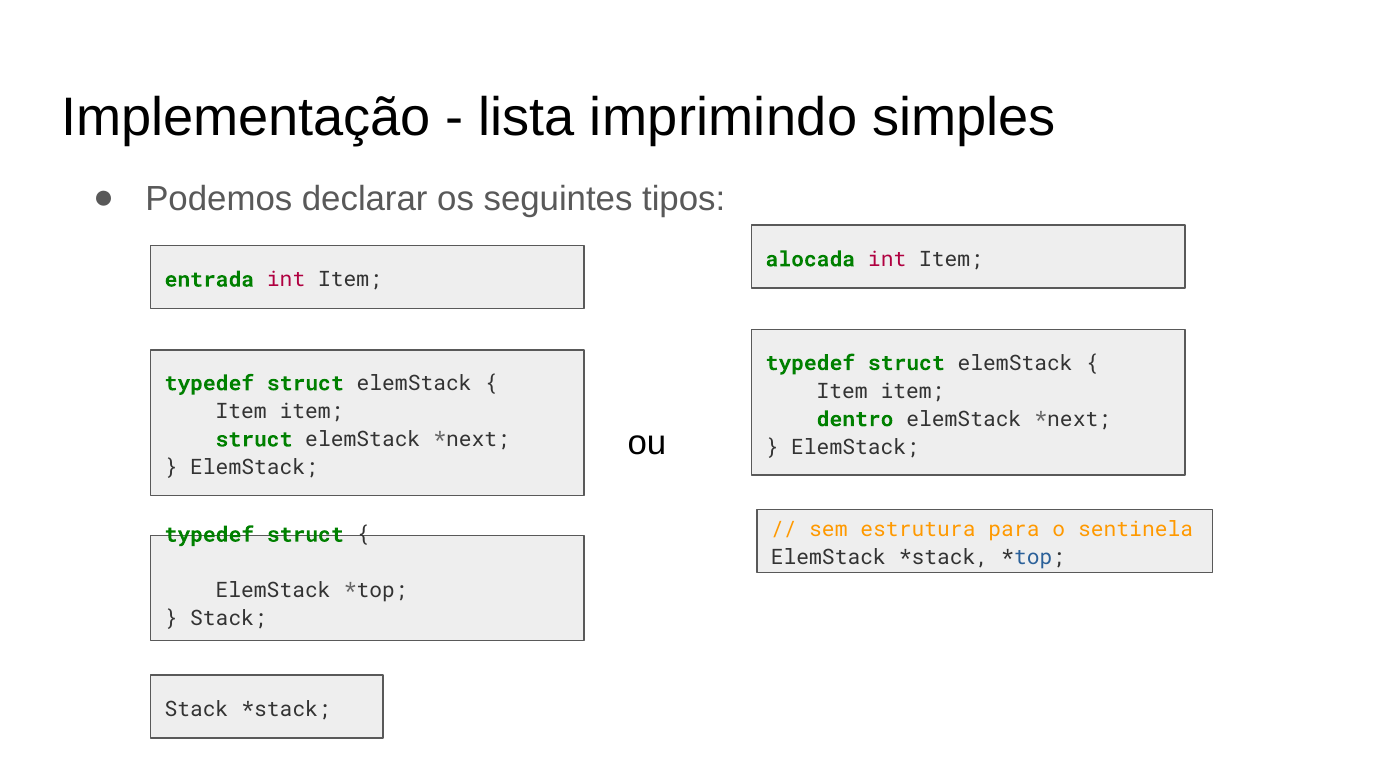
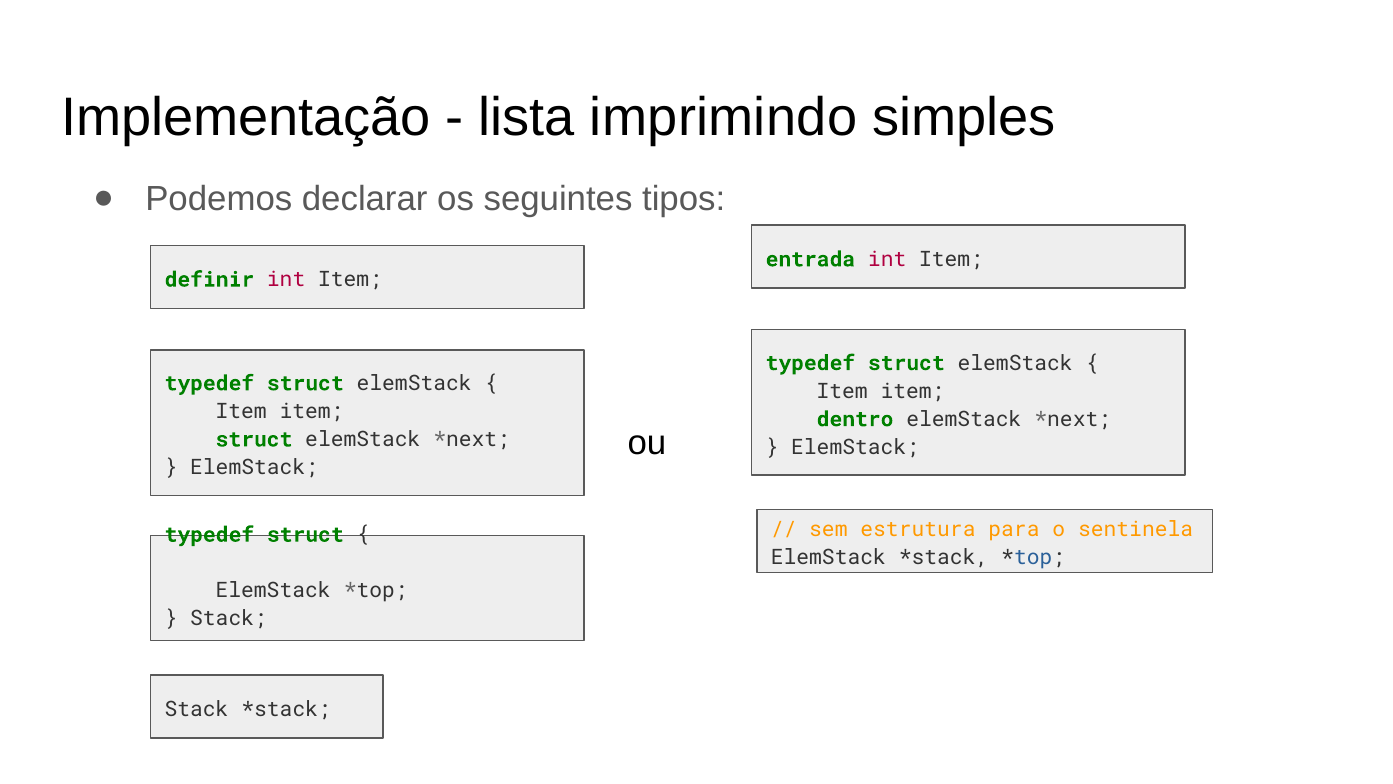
alocada: alocada -> entrada
entrada: entrada -> definir
